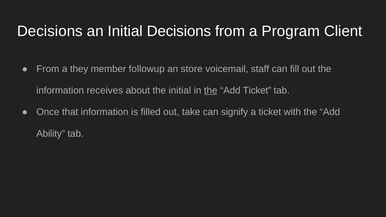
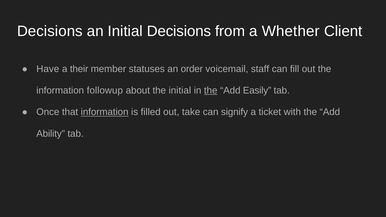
Program: Program -> Whether
From at (48, 69): From -> Have
they: they -> their
followup: followup -> statuses
store: store -> order
receives: receives -> followup
Add Ticket: Ticket -> Easily
information at (105, 112) underline: none -> present
